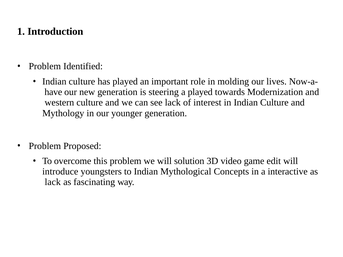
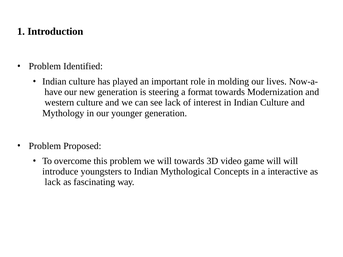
a played: played -> format
will solution: solution -> towards
game edit: edit -> will
